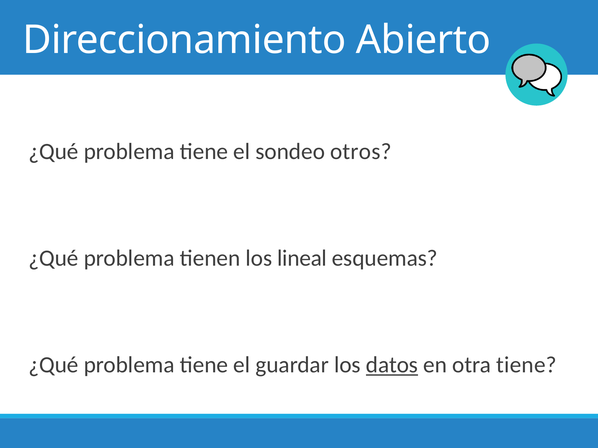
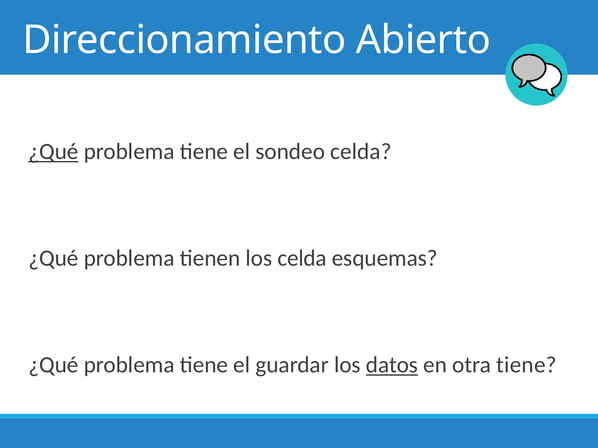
¿Qué at (53, 152) underline: none -> present
sondeo otros: otros -> celda
los lineal: lineal -> celda
